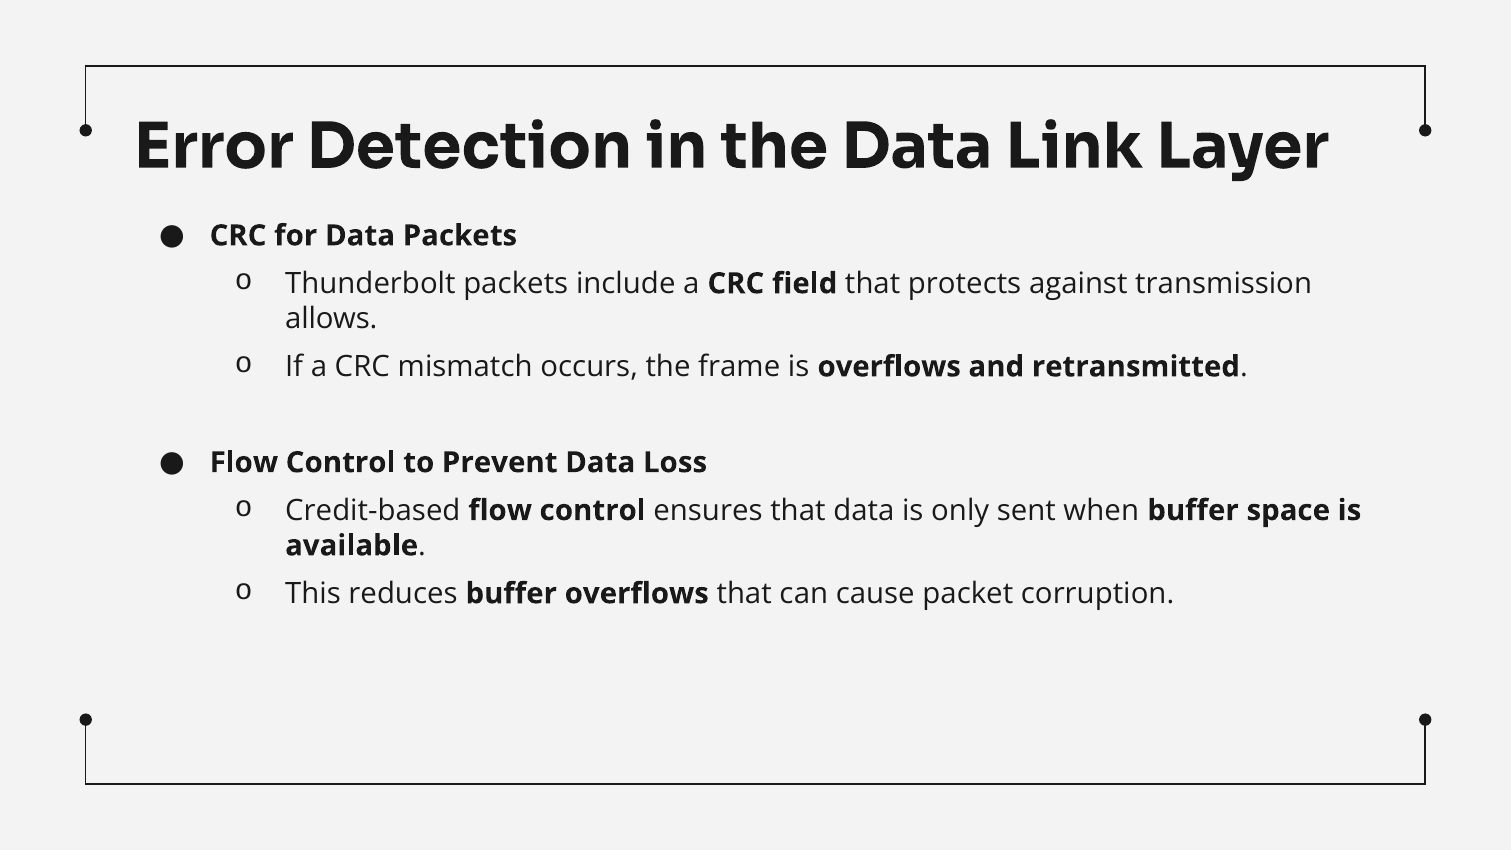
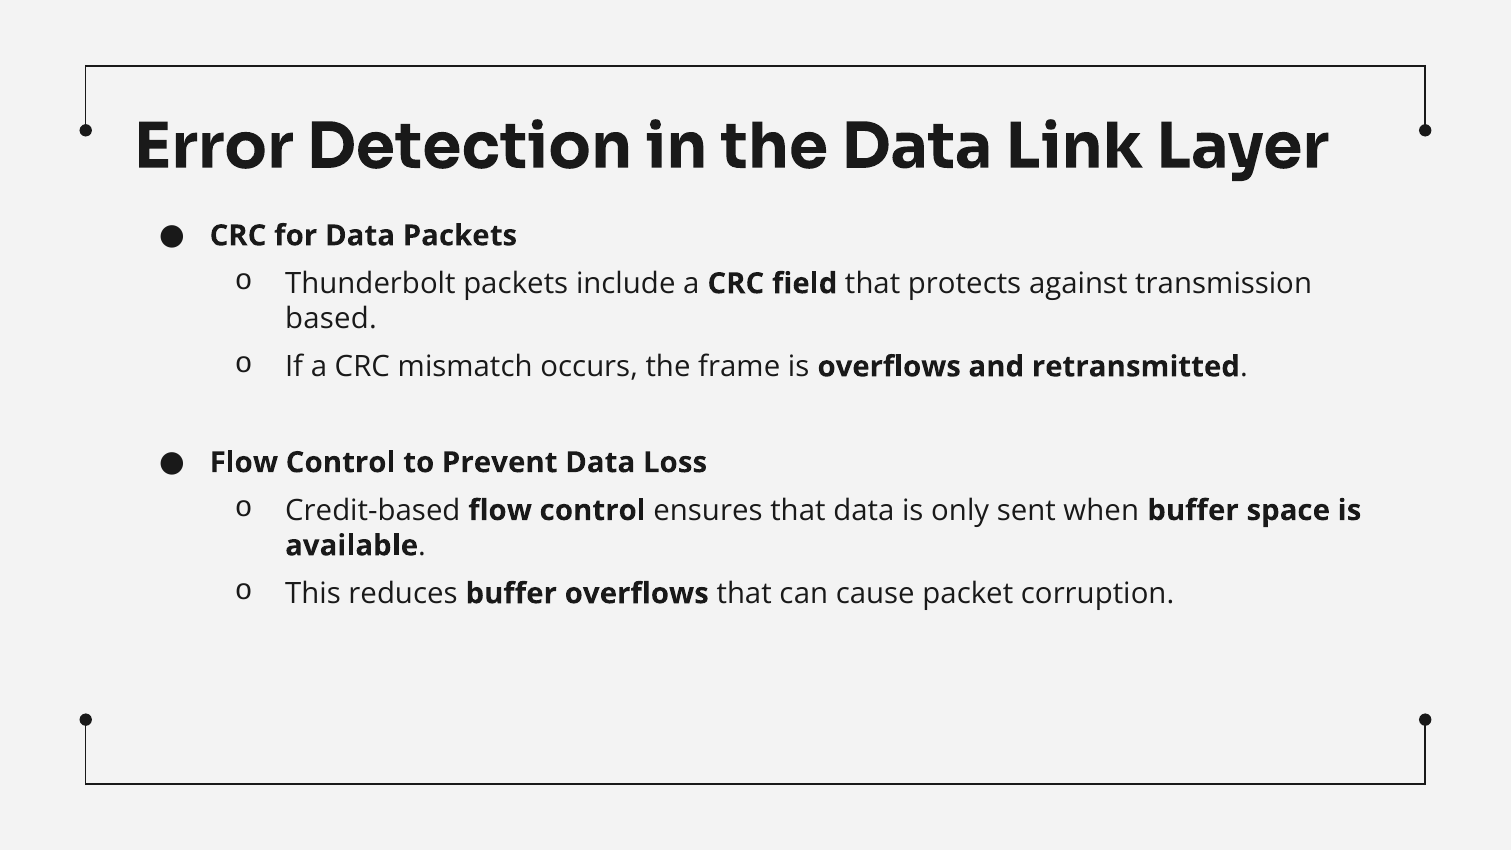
allows: allows -> based
